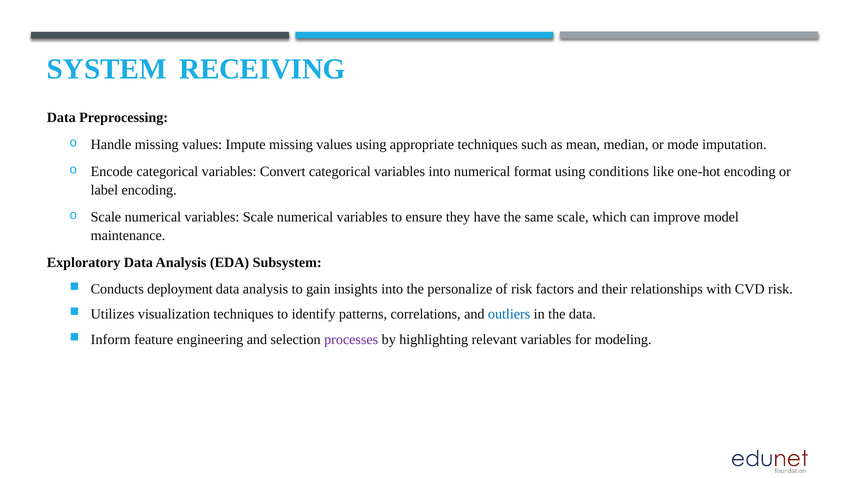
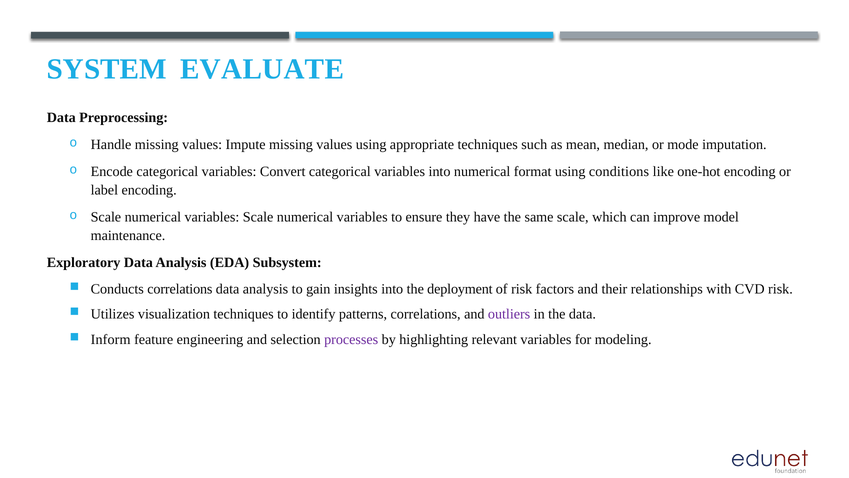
RECEIVING: RECEIVING -> EVALUATE
Conducts deployment: deployment -> correlations
personalize: personalize -> deployment
outliers colour: blue -> purple
